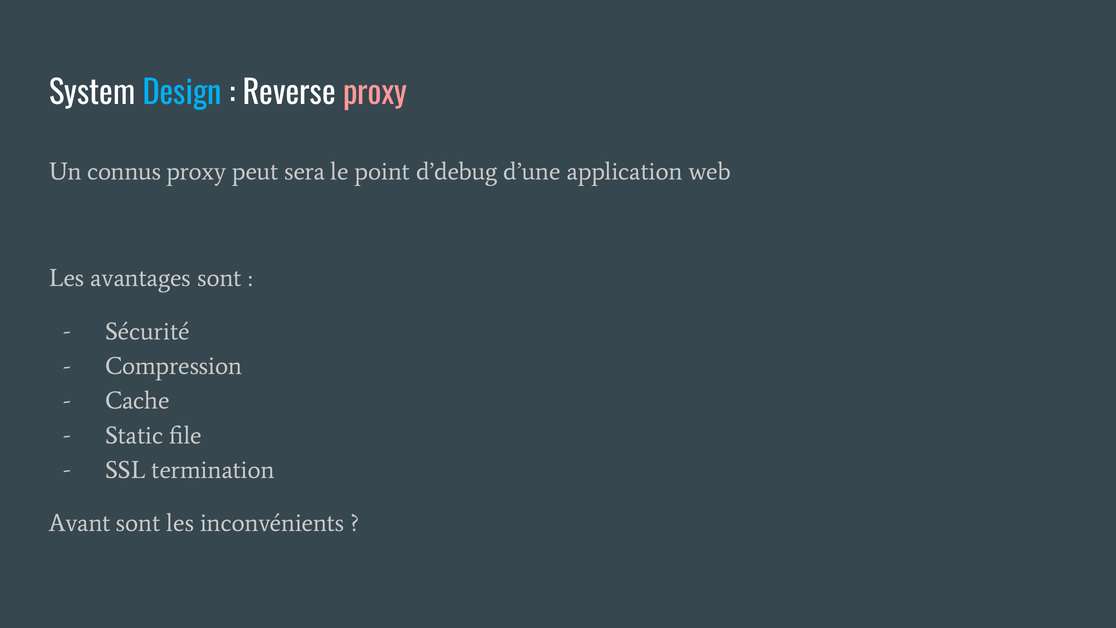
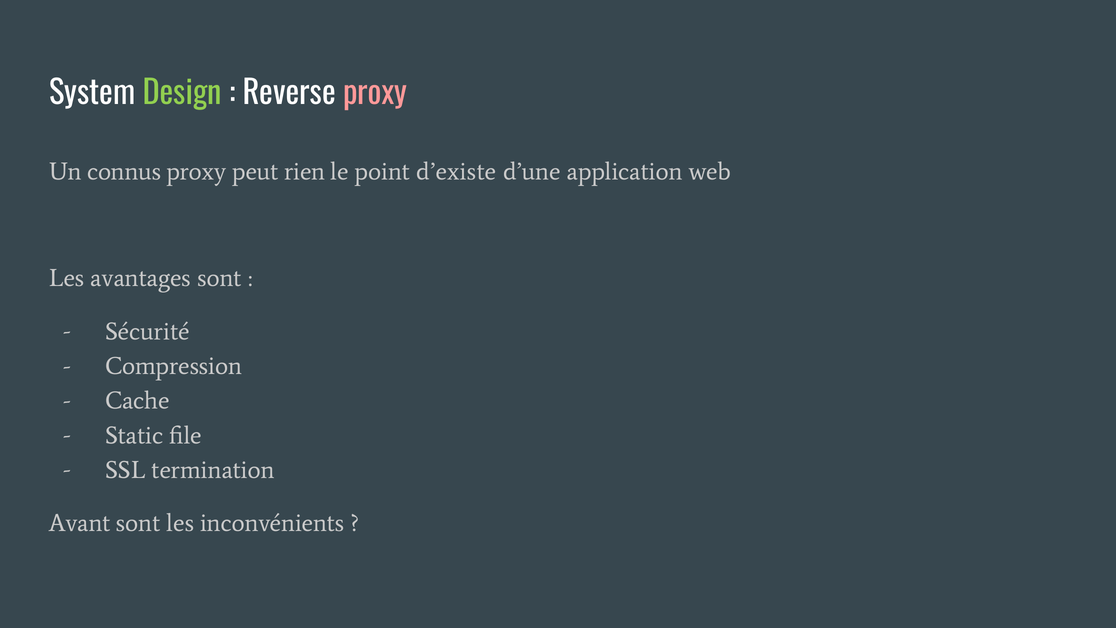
Design colour: light blue -> light green
sera: sera -> rien
d’debug: d’debug -> d’existe
